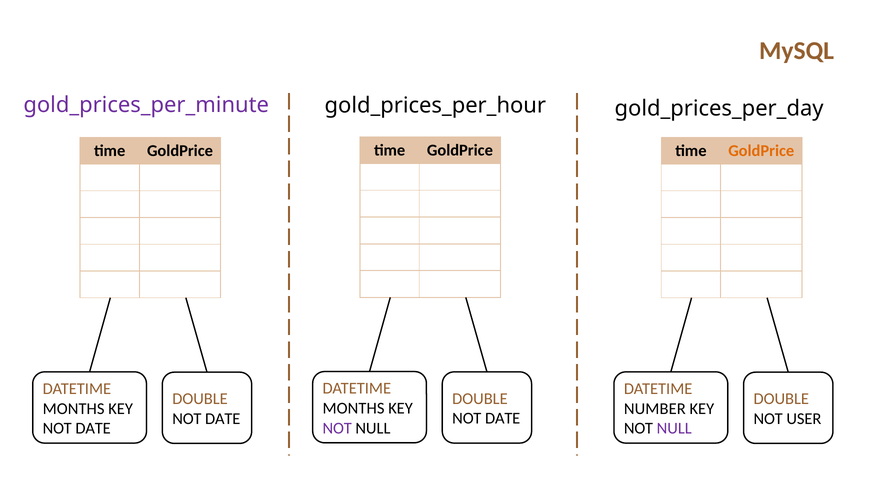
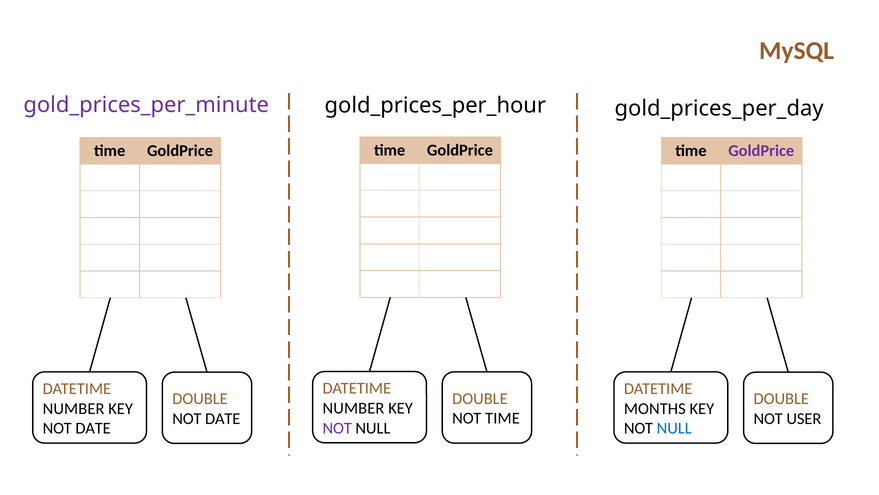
GoldPrice at (761, 151) colour: orange -> purple
MONTHS at (354, 408): MONTHS -> NUMBER
MONTHS at (74, 408): MONTHS -> NUMBER
NUMBER: NUMBER -> MONTHS
DATE at (503, 418): DATE -> TIME
NULL at (674, 428) colour: purple -> blue
